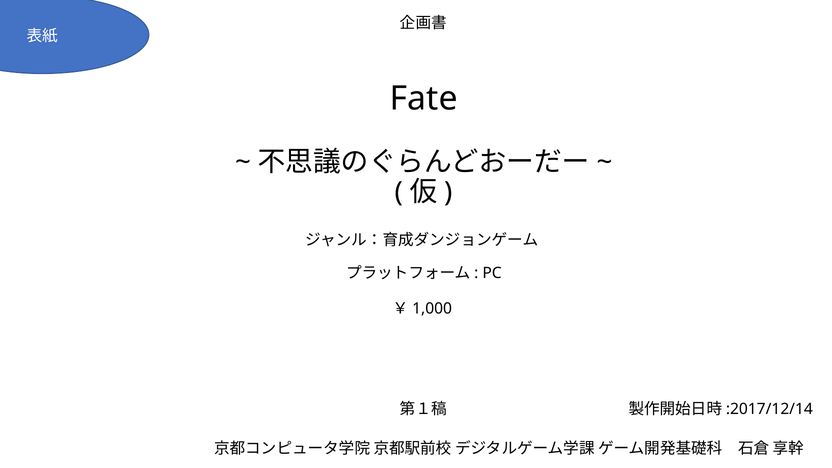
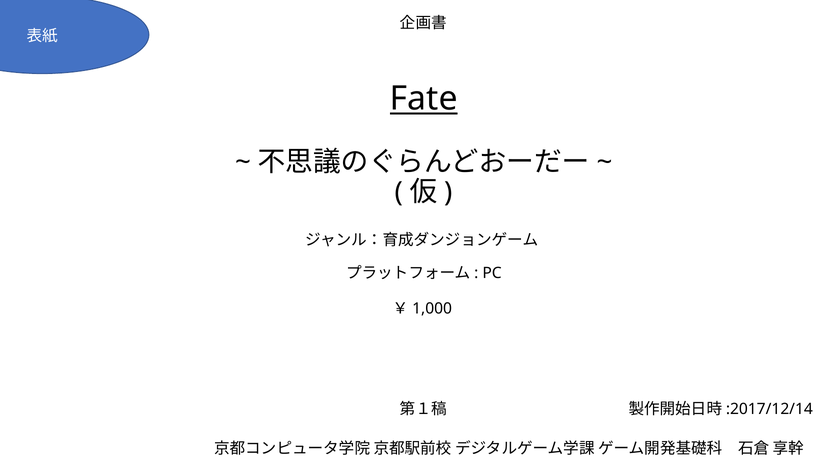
Fate underline: none -> present
